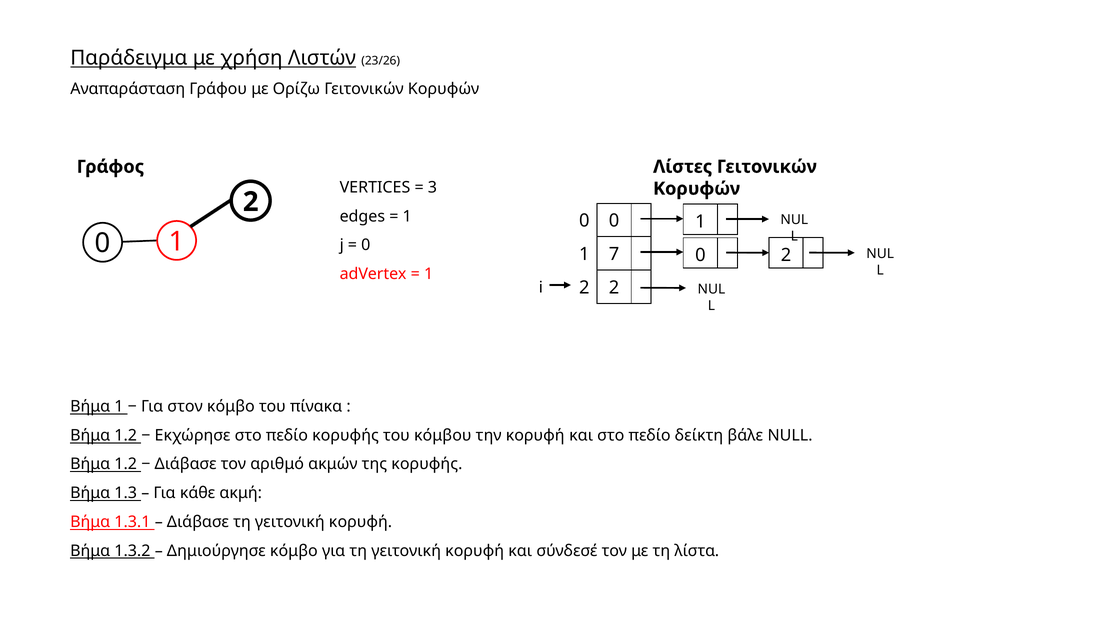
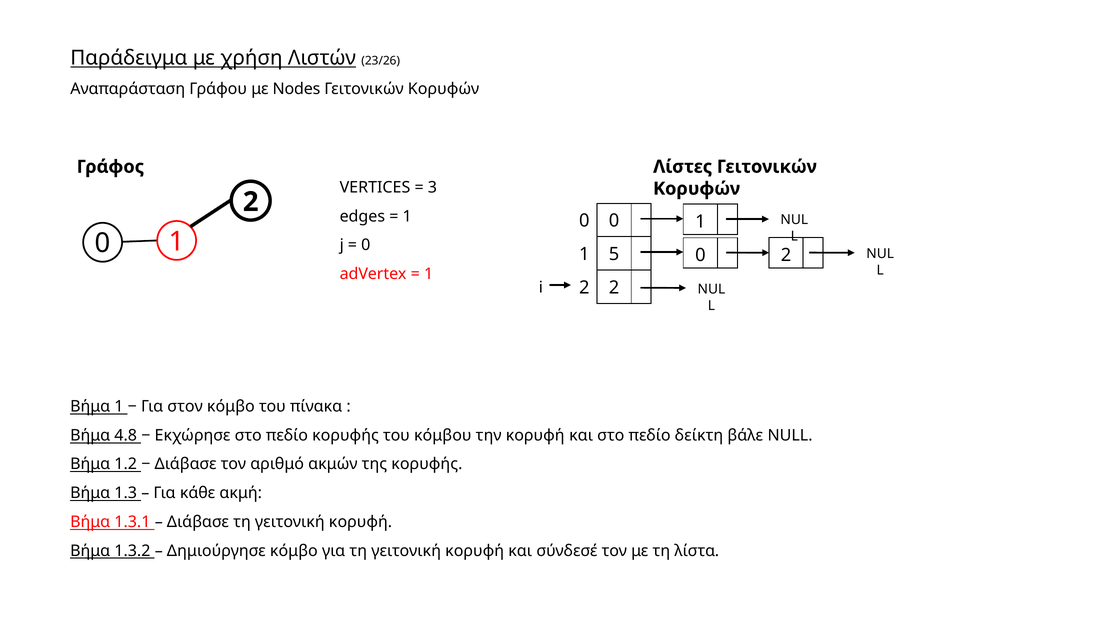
Ορίζω: Ορίζω -> Nodes
7: 7 -> 5
1.2 at (126, 435): 1.2 -> 4.8
